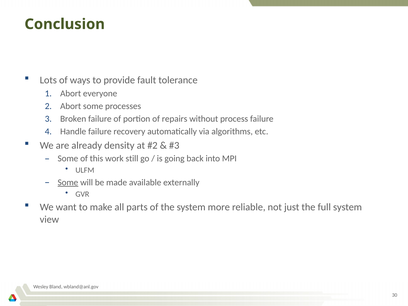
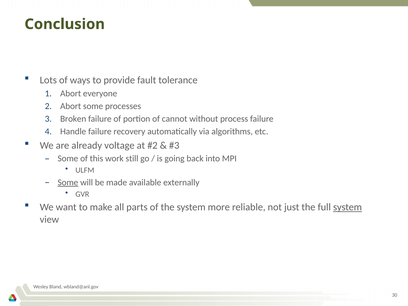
repairs: repairs -> cannot
density: density -> voltage
system at (348, 207) underline: none -> present
